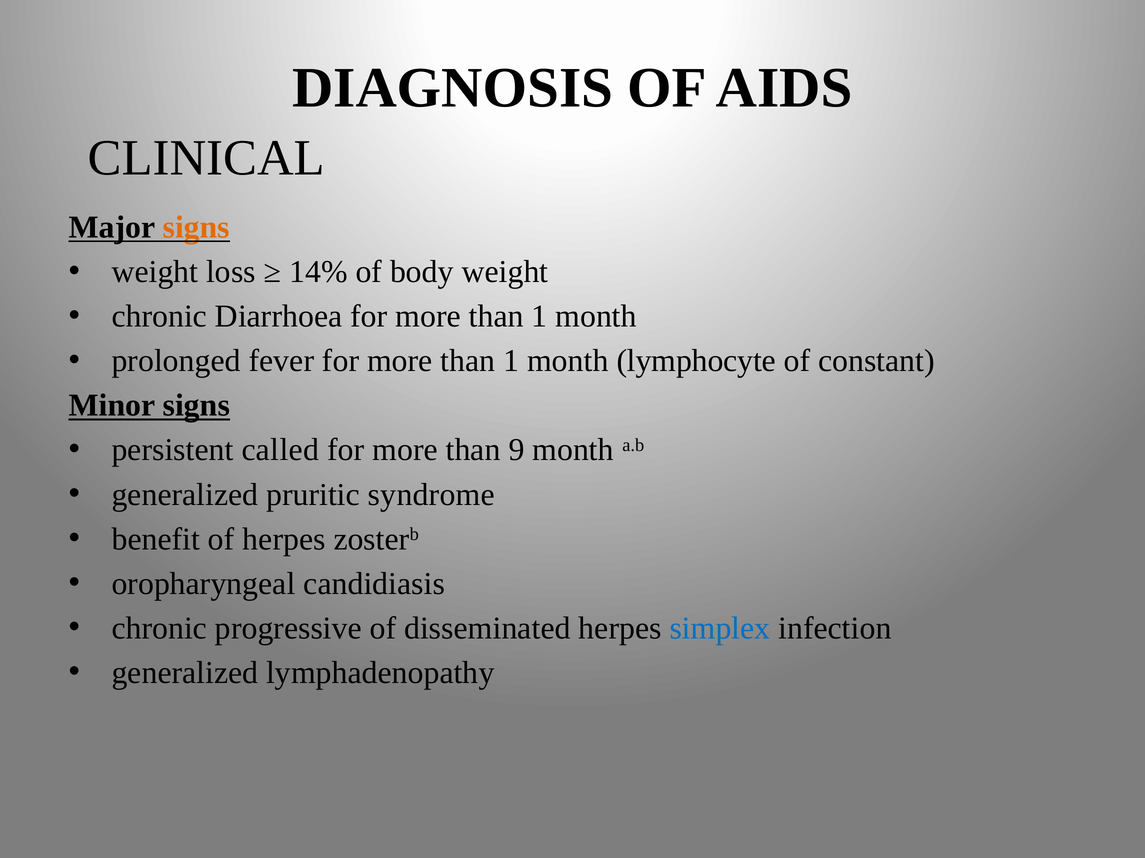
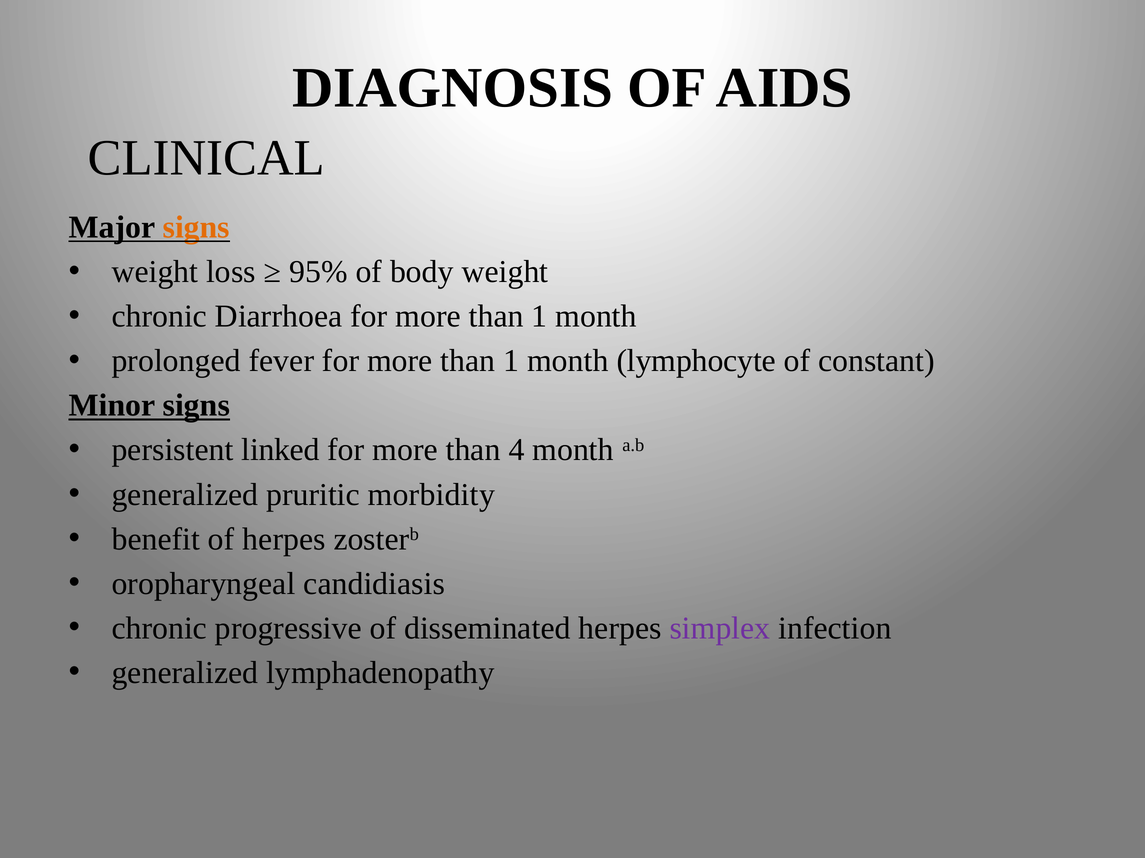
14%: 14% -> 95%
called: called -> linked
9: 9 -> 4
syndrome: syndrome -> morbidity
simplex colour: blue -> purple
